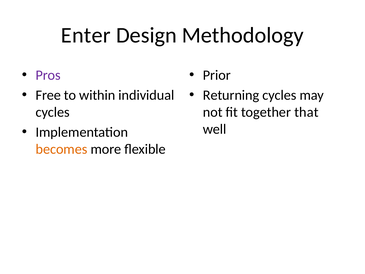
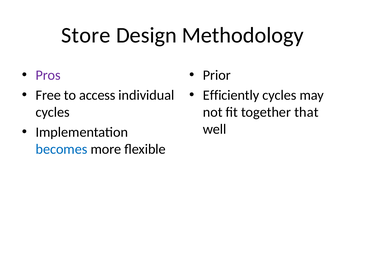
Enter: Enter -> Store
within: within -> access
Returning: Returning -> Efficiently
becomes colour: orange -> blue
